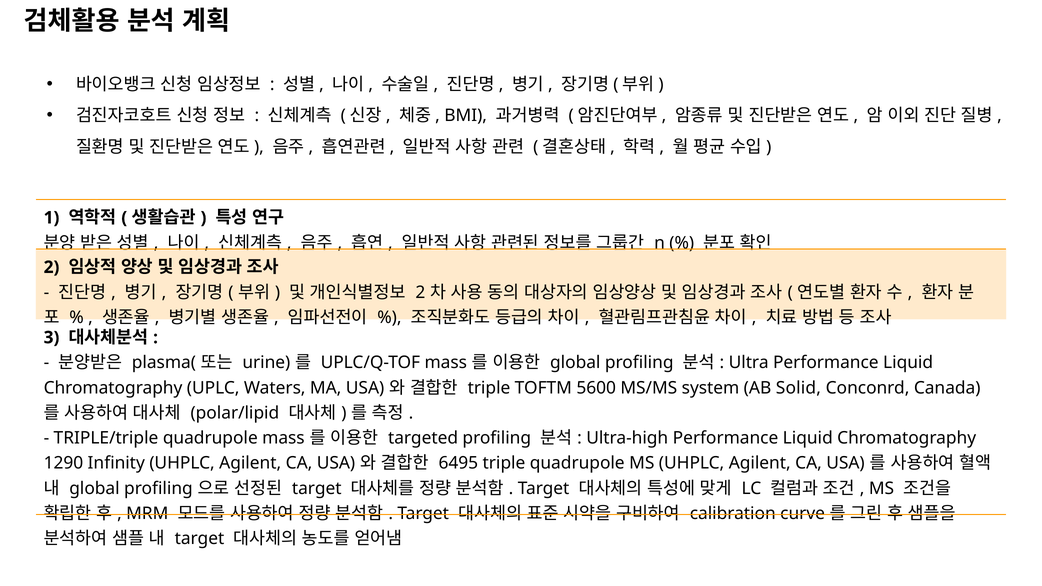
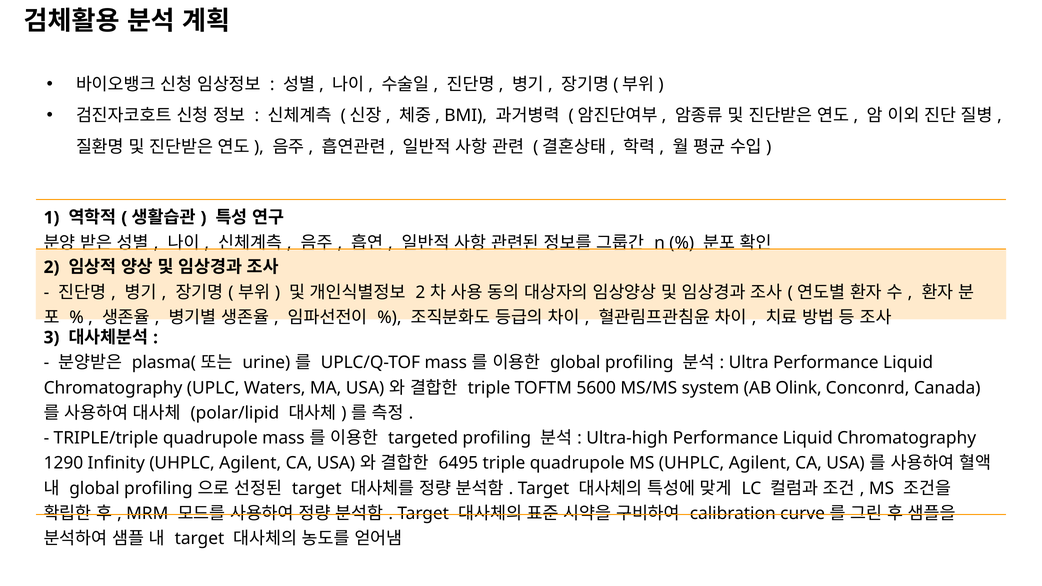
Solid: Solid -> Olink
